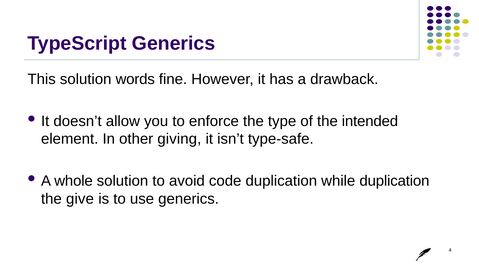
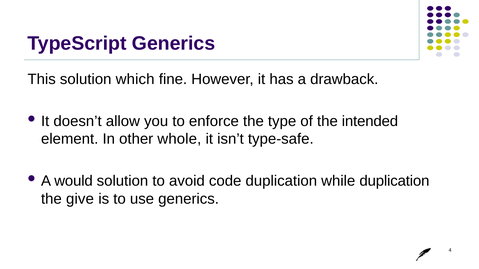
words: words -> which
giving: giving -> whole
whole: whole -> would
